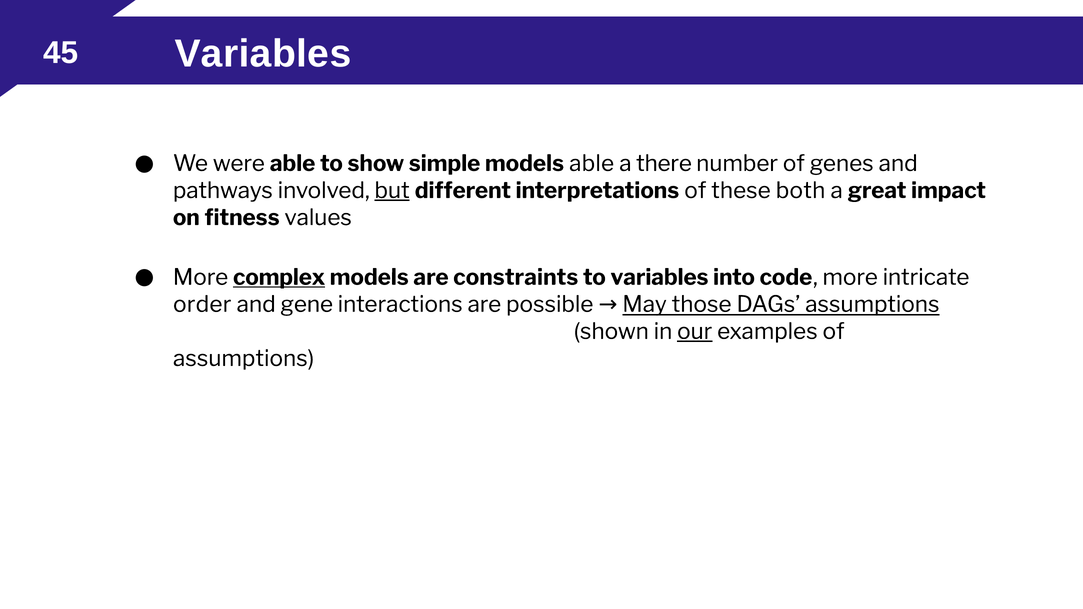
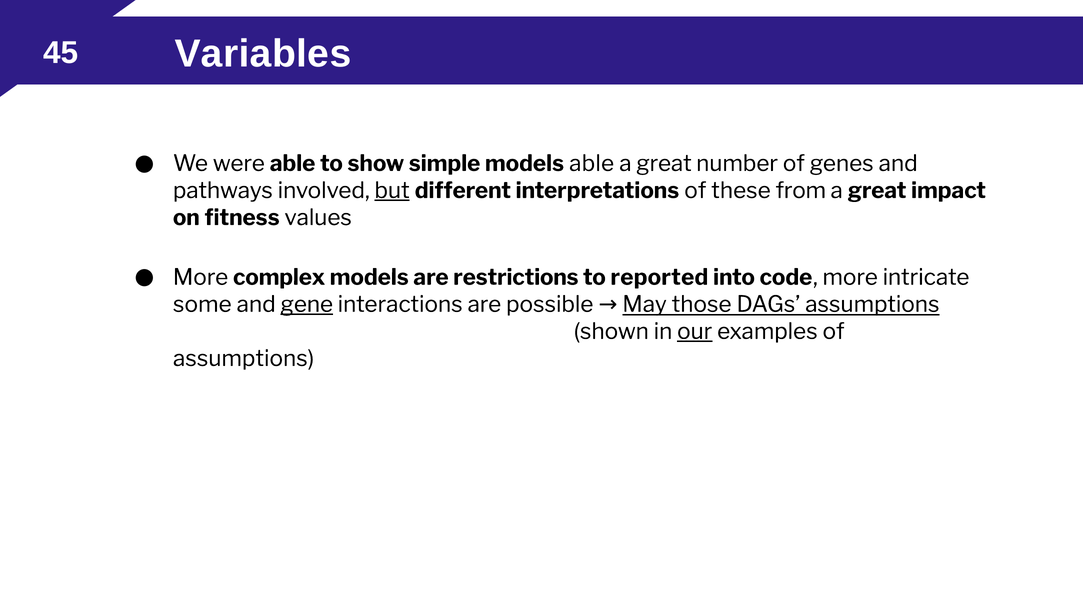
there at (664, 164): there -> great
both: both -> from
complex underline: present -> none
constraints: constraints -> restrictions
to variables: variables -> reported
order: order -> some
gene underline: none -> present
